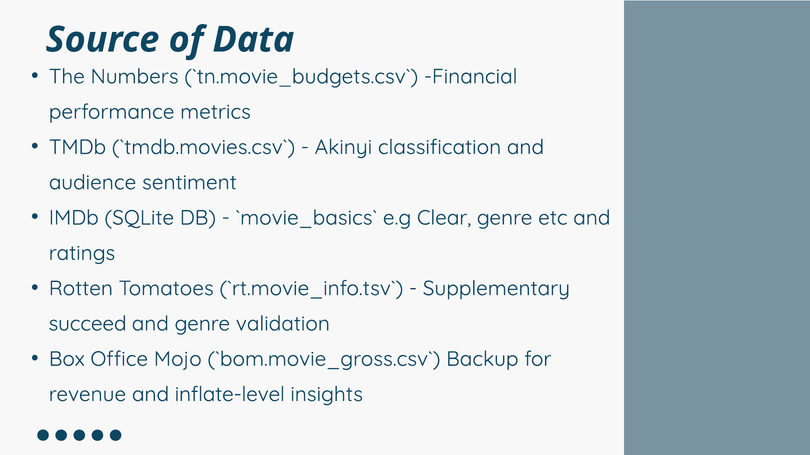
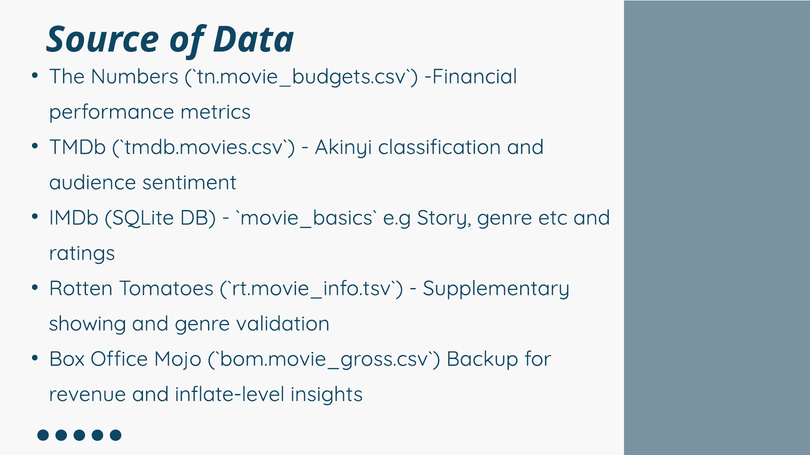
Clear: Clear -> Story
succeed: succeed -> showing
